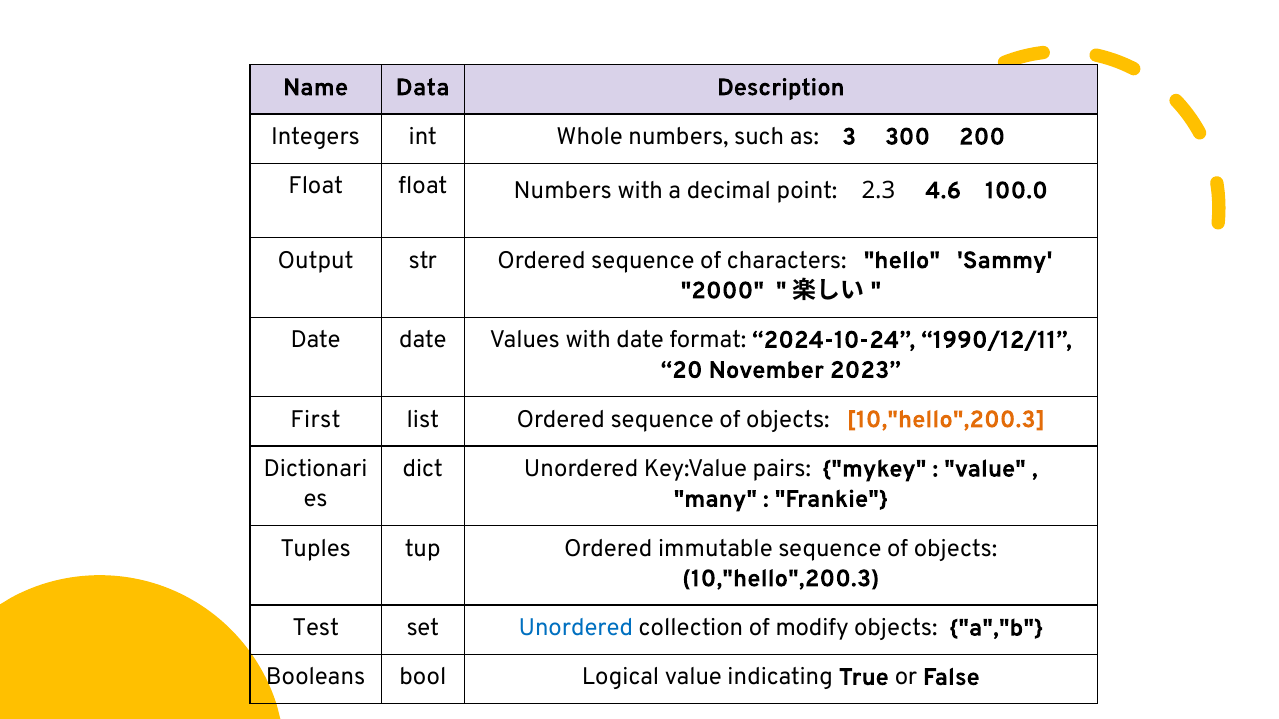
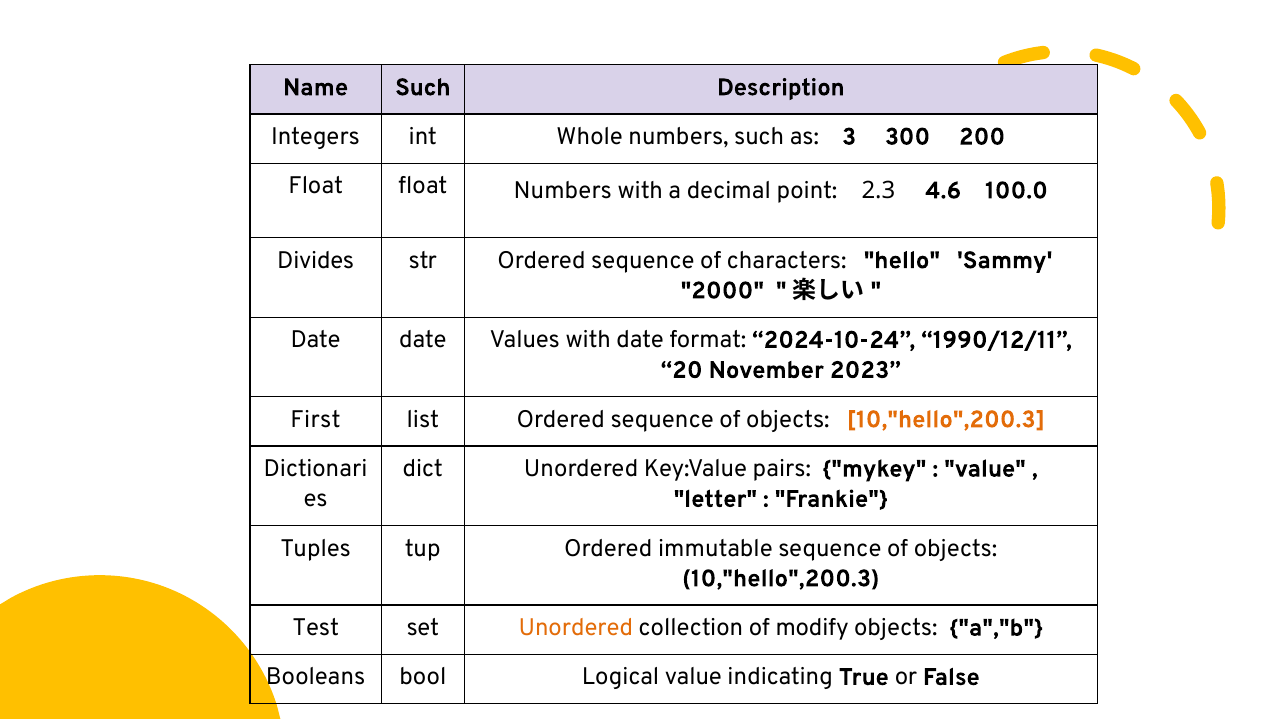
Name Data: Data -> Such
Output: Output -> Divides
many: many -> letter
Unordered at (576, 628) colour: blue -> orange
